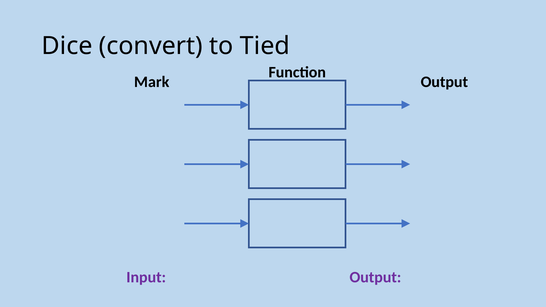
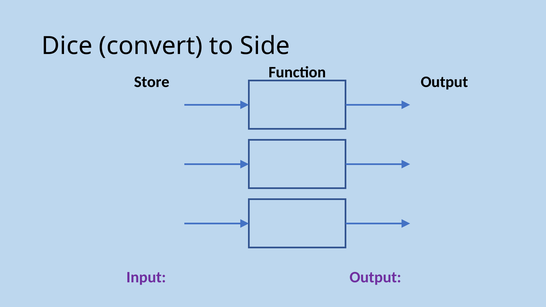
Tied: Tied -> Side
Mark: Mark -> Store
